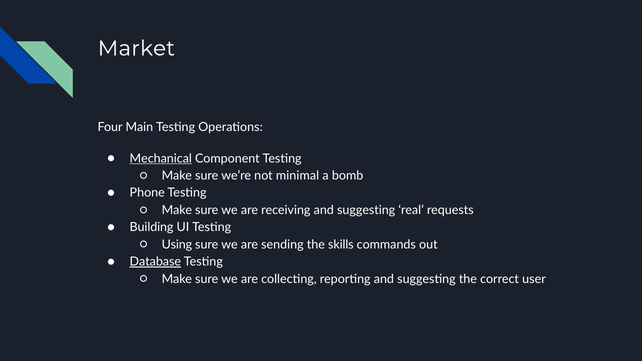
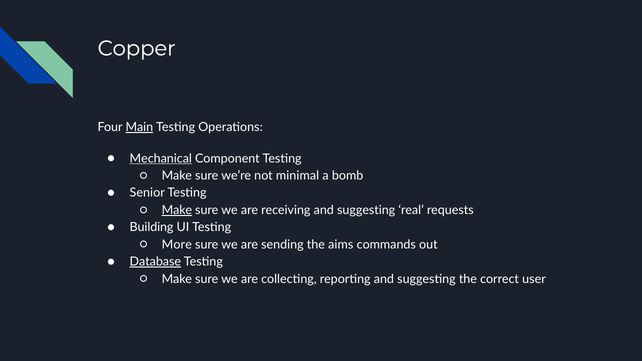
Market: Market -> Copper
Main underline: none -> present
Phone: Phone -> Senior
Make at (177, 210) underline: none -> present
Using: Using -> More
skills: skills -> aims
